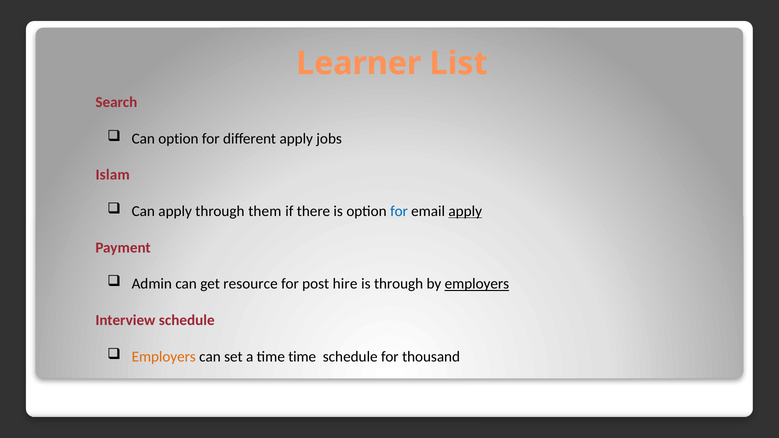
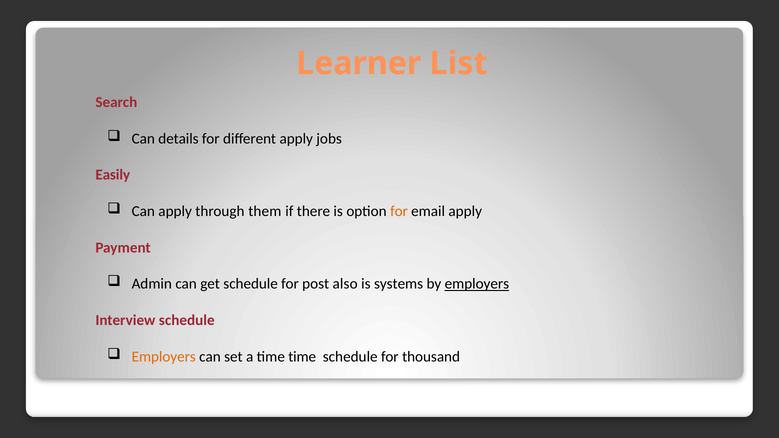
Can option: option -> details
Islam: Islam -> Easily
for at (399, 211) colour: blue -> orange
apply at (465, 211) underline: present -> none
get resource: resource -> schedule
hire: hire -> also
is through: through -> systems
